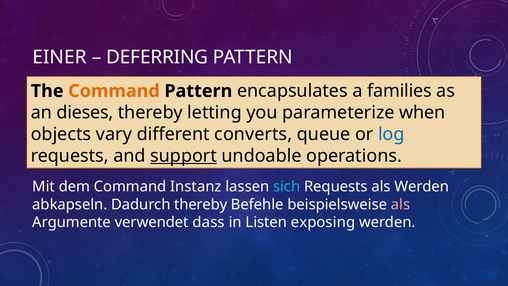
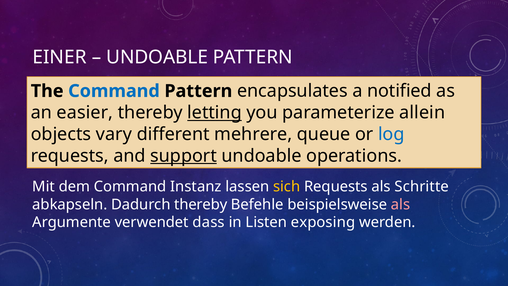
DEFERRING at (157, 57): DEFERRING -> UNDOABLE
Command at (114, 91) colour: orange -> blue
families: families -> notified
dieses: dieses -> easier
letting underline: none -> present
when: when -> allein
converts: converts -> mehrere
sich colour: light blue -> yellow
als Werden: Werden -> Schritte
